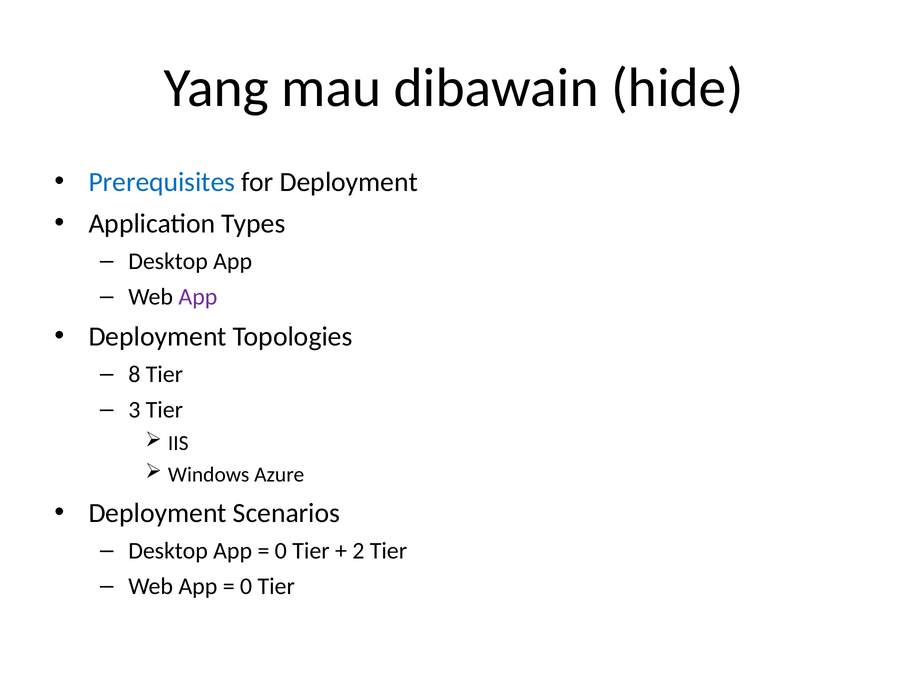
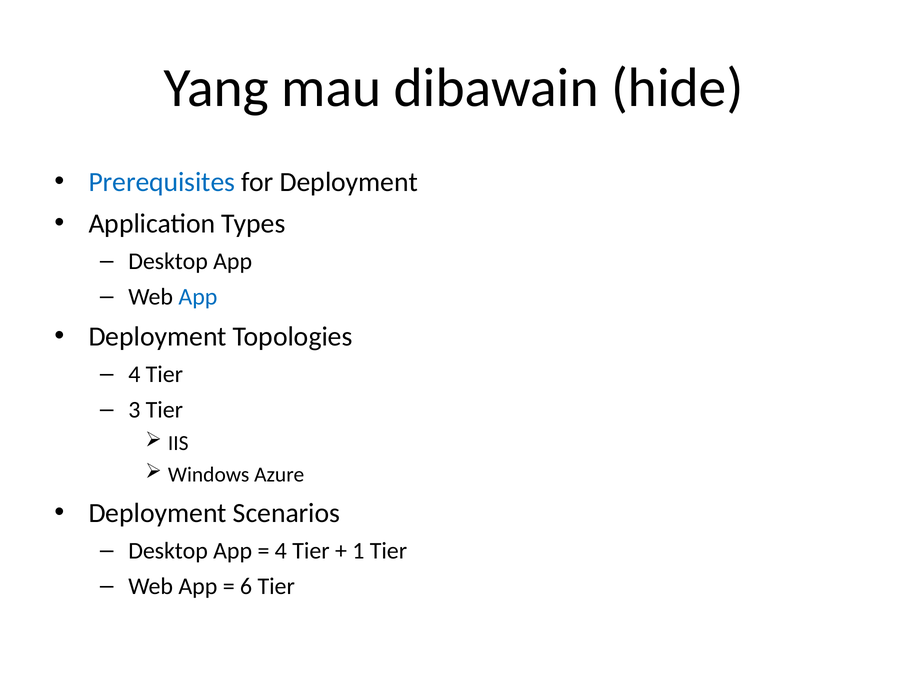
App at (198, 297) colour: purple -> blue
8 at (134, 374): 8 -> 4
0 at (281, 551): 0 -> 4
2: 2 -> 1
0 at (246, 587): 0 -> 6
